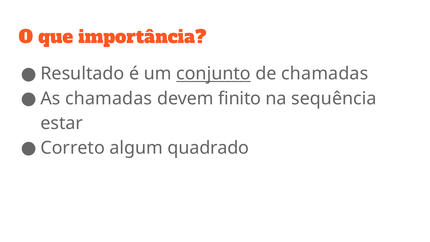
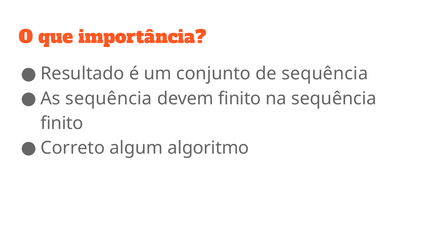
conjunto underline: present -> none
de chamadas: chamadas -> sequência
As chamadas: chamadas -> sequência
estar at (62, 123): estar -> finito
quadrado: quadrado -> algoritmo
